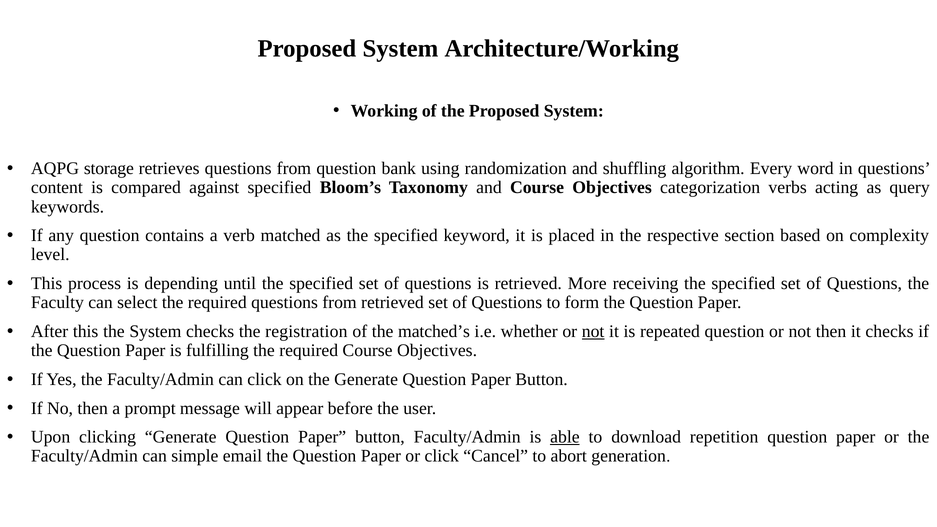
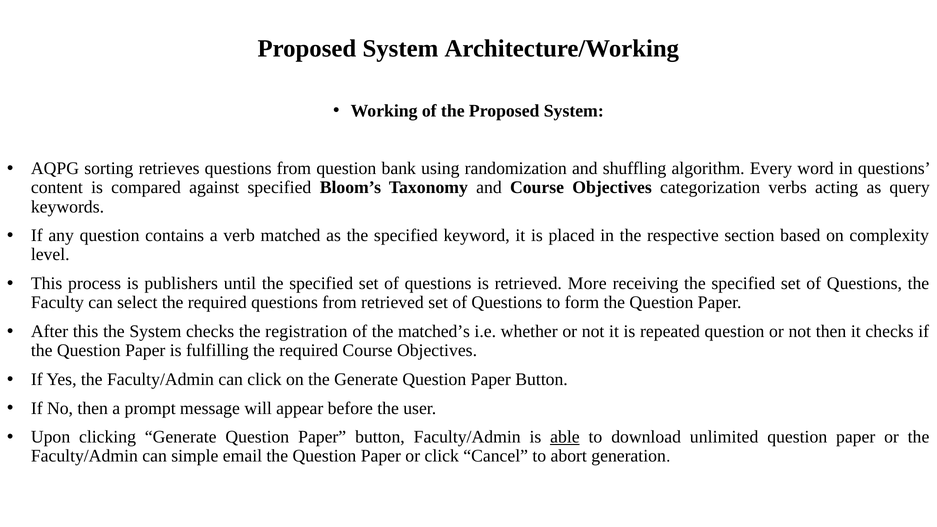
storage: storage -> sorting
depending: depending -> publishers
not at (593, 331) underline: present -> none
repetition: repetition -> unlimited
